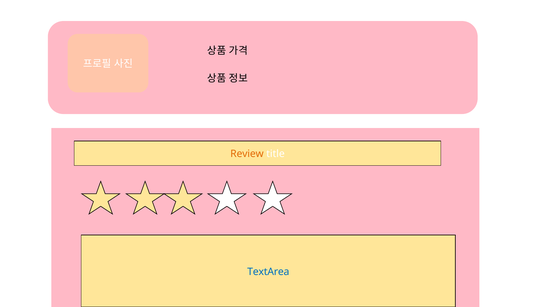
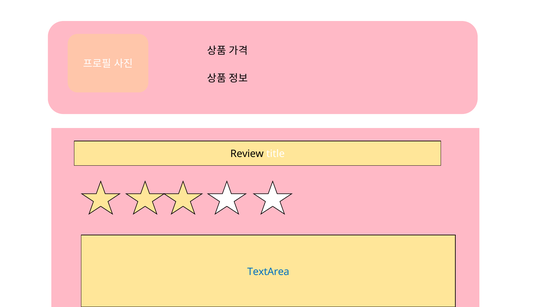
Review colour: orange -> black
